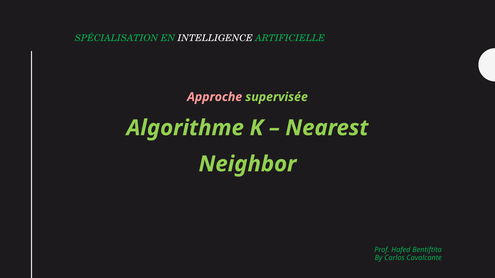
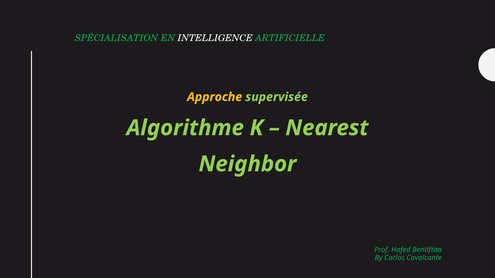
Approche colour: pink -> yellow
